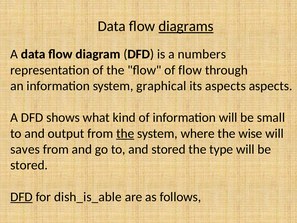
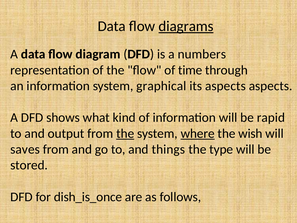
of flow: flow -> time
small: small -> rapid
where underline: none -> present
wise: wise -> wish
and stored: stored -> things
DFD at (21, 197) underline: present -> none
dish_is_able: dish_is_able -> dish_is_once
